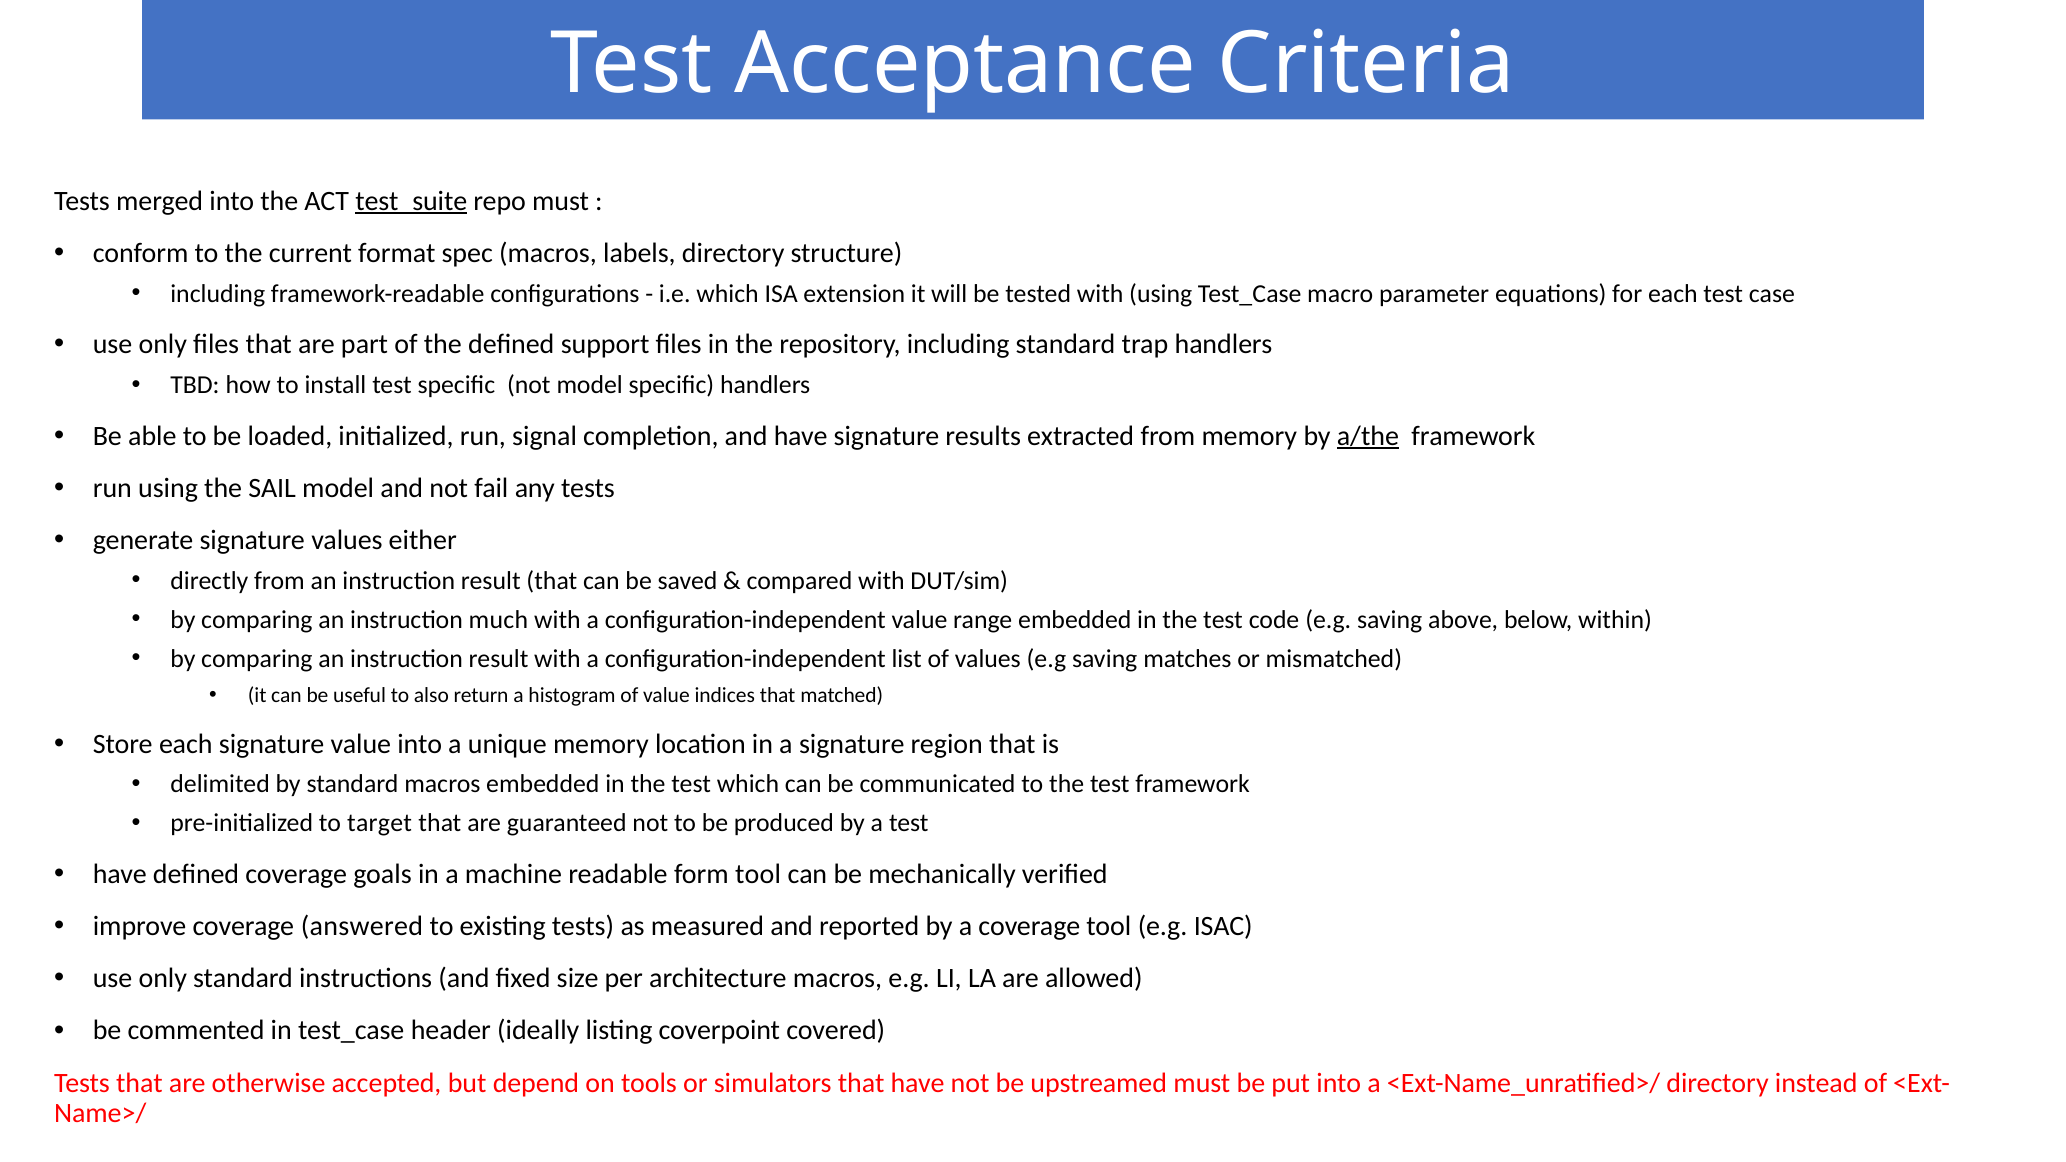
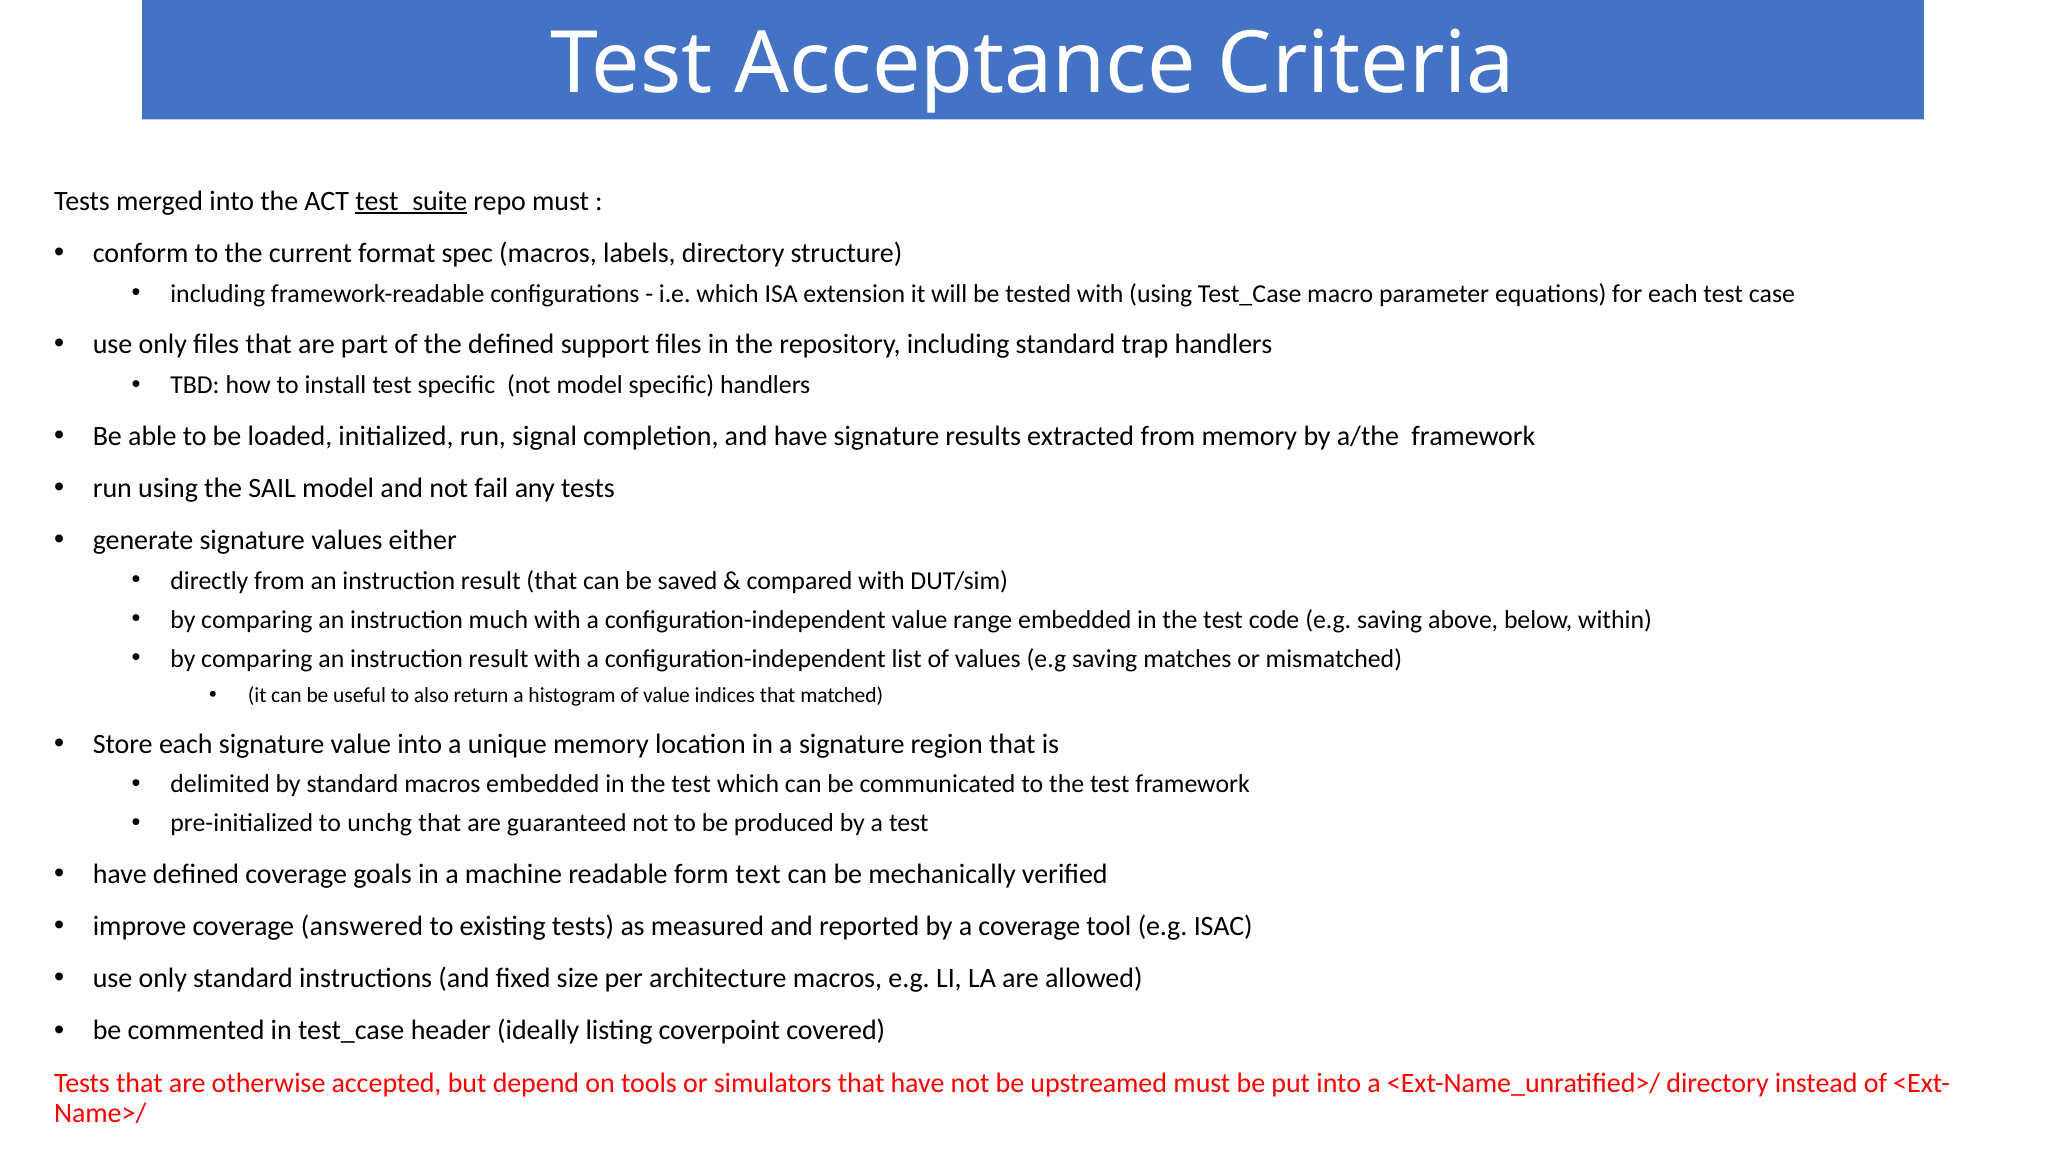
a/the underline: present -> none
target: target -> unchg
form tool: tool -> text
